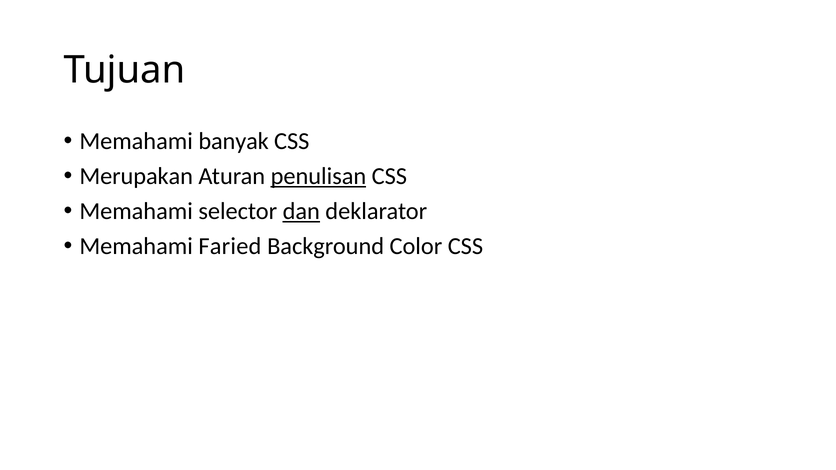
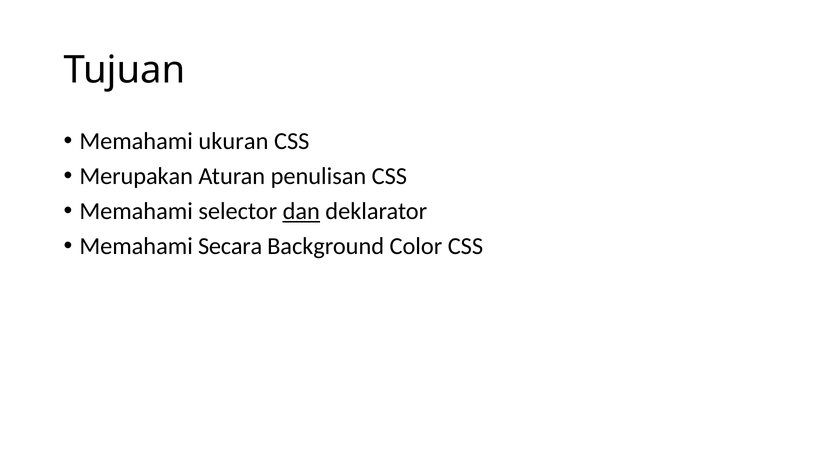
banyak: banyak -> ukuran
penulisan underline: present -> none
Faried: Faried -> Secara
